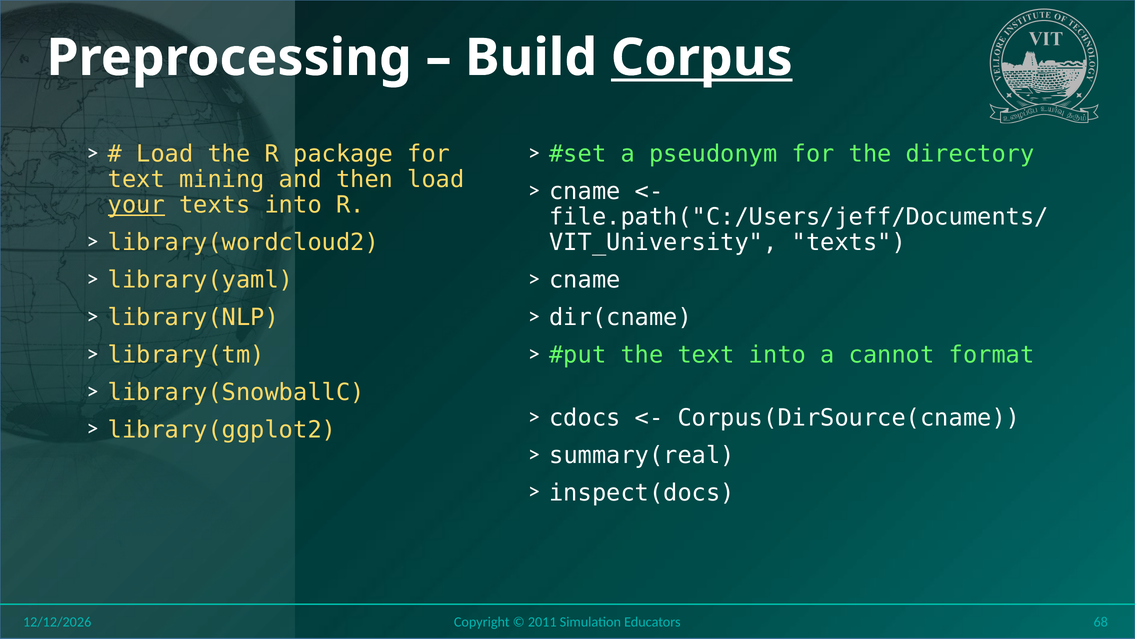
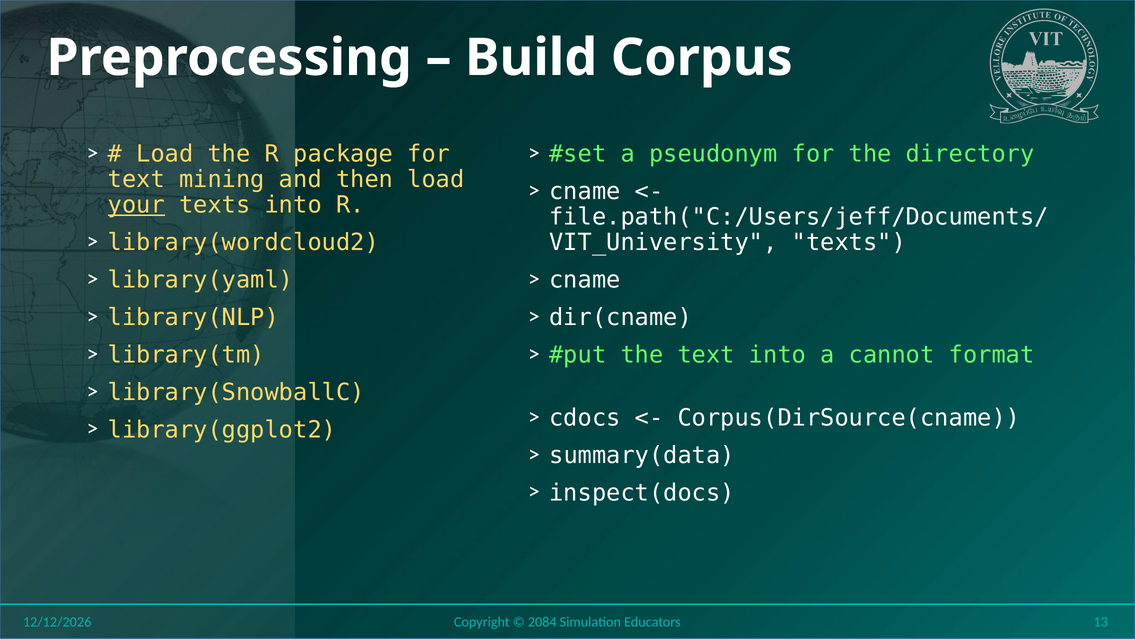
Corpus underline: present -> none
summary(real: summary(real -> summary(data
2011: 2011 -> 2084
68: 68 -> 13
